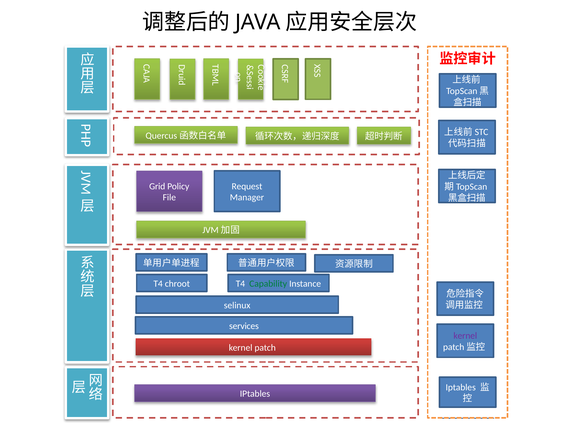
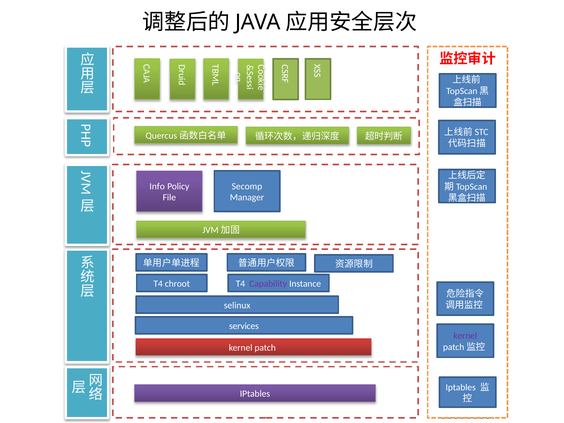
Grid: Grid -> Info
Request: Request -> Secomp
Capability colour: green -> purple
